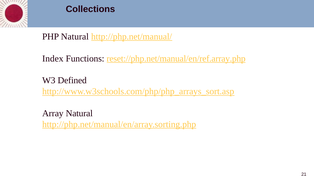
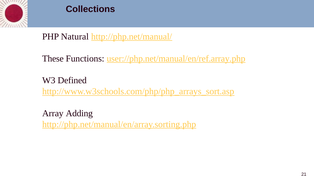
Index: Index -> These
reset://php.net/manual/en/ref.array.php: reset://php.net/manual/en/ref.array.php -> user://php.net/manual/en/ref.array.php
Array Natural: Natural -> Adding
